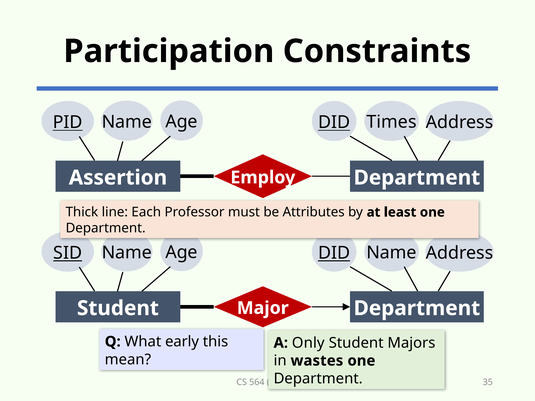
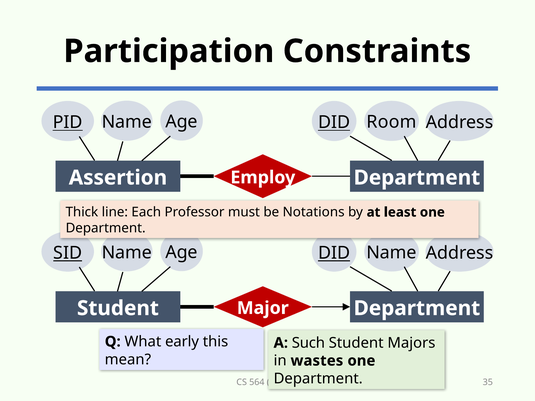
Times: Times -> Room
Attributes: Attributes -> Notations
Only: Only -> Such
